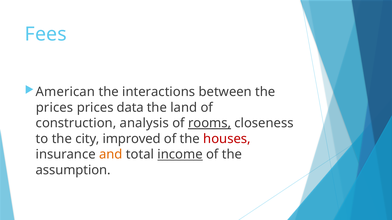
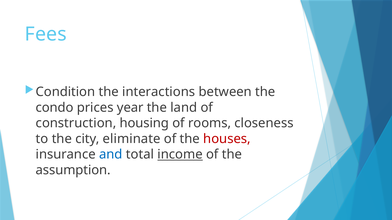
American: American -> Condition
prices at (55, 108): prices -> condo
data: data -> year
analysis: analysis -> housing
rooms underline: present -> none
improved: improved -> eliminate
and colour: orange -> blue
